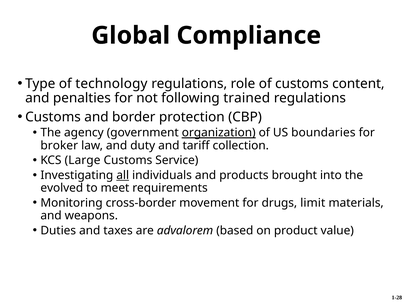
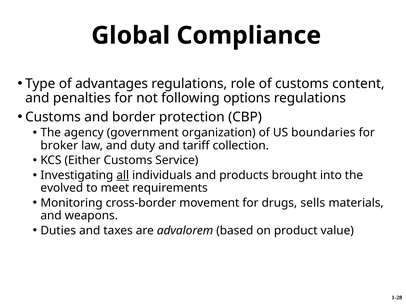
technology: technology -> advantages
trained: trained -> options
organization underline: present -> none
Large: Large -> Either
limit: limit -> sells
